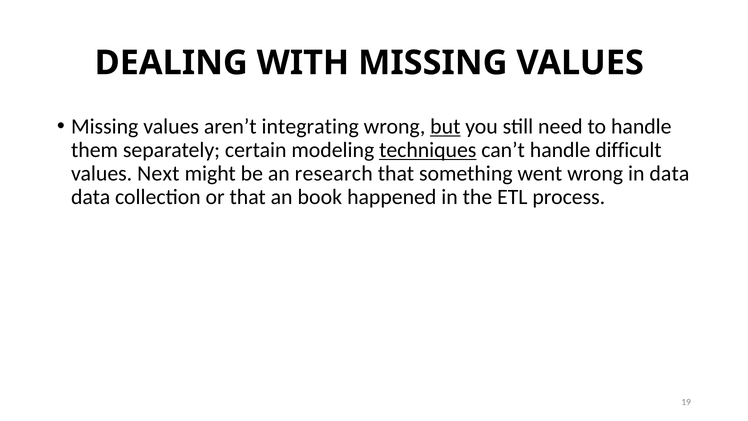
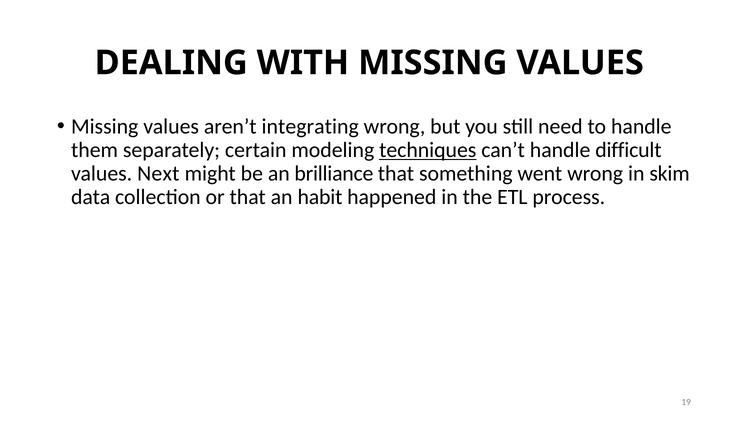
but underline: present -> none
research: research -> brilliance
in data: data -> skim
book: book -> habit
